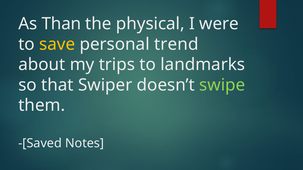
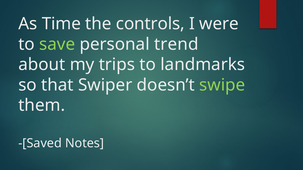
Than: Than -> Time
physical: physical -> controls
save colour: yellow -> light green
